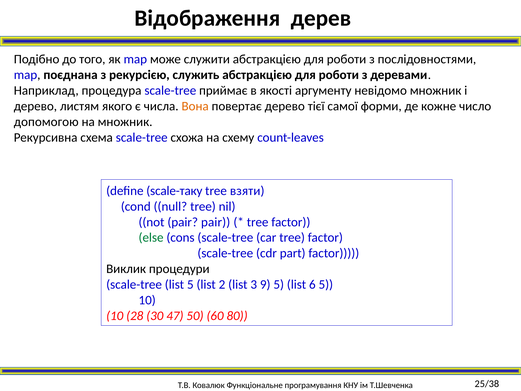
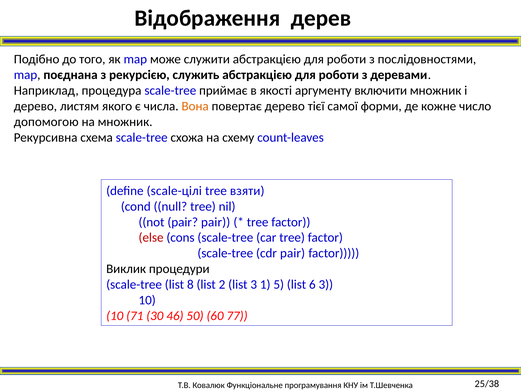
невідомо: невідомо -> включити
scale-таку: scale-таку -> scale-цілі
else colour: green -> red
cdr part: part -> pair
list 5: 5 -> 8
9: 9 -> 1
6 5: 5 -> 3
28: 28 -> 71
47: 47 -> 46
80: 80 -> 77
